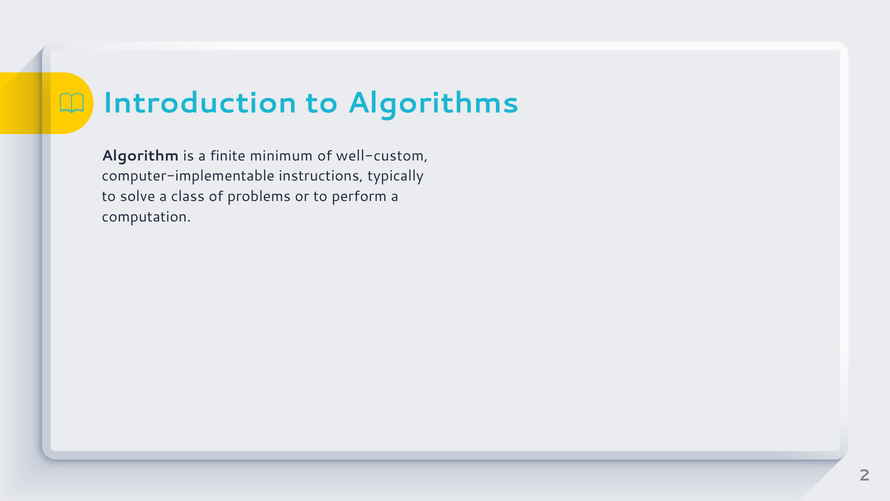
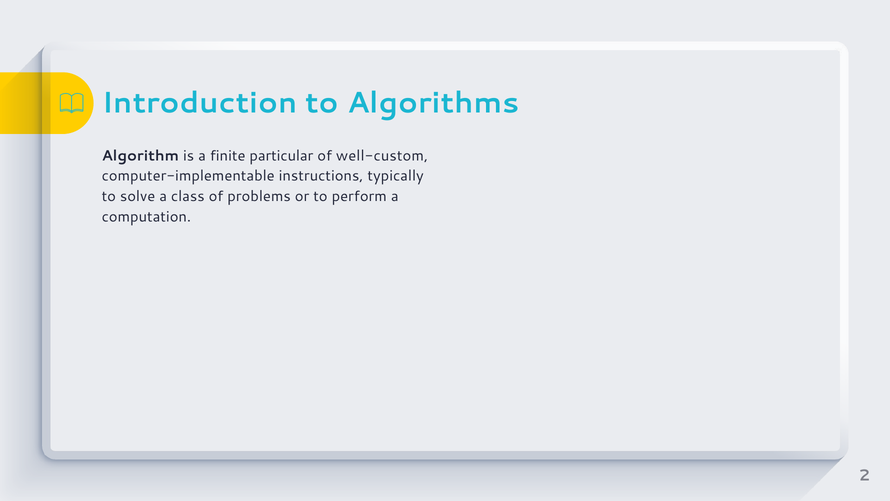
minimum: minimum -> particular
